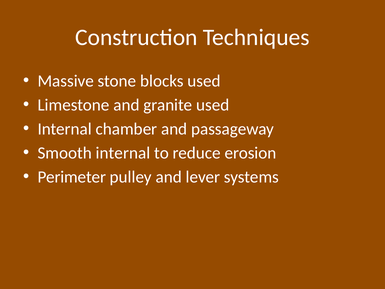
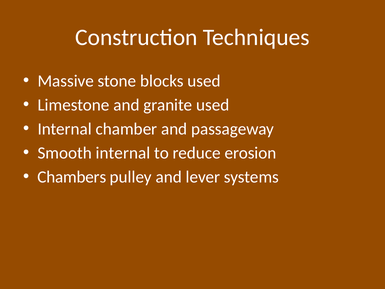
Perimeter: Perimeter -> Chambers
